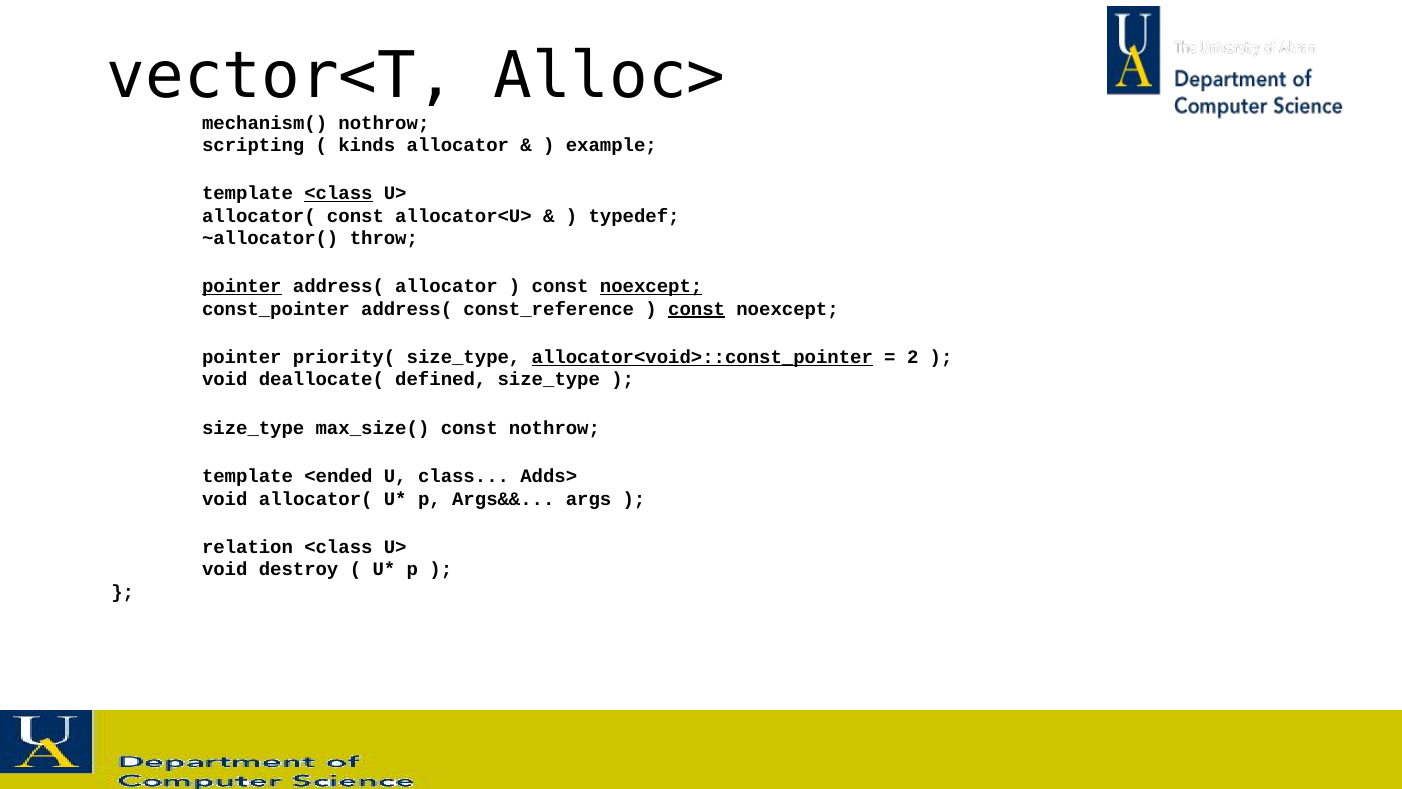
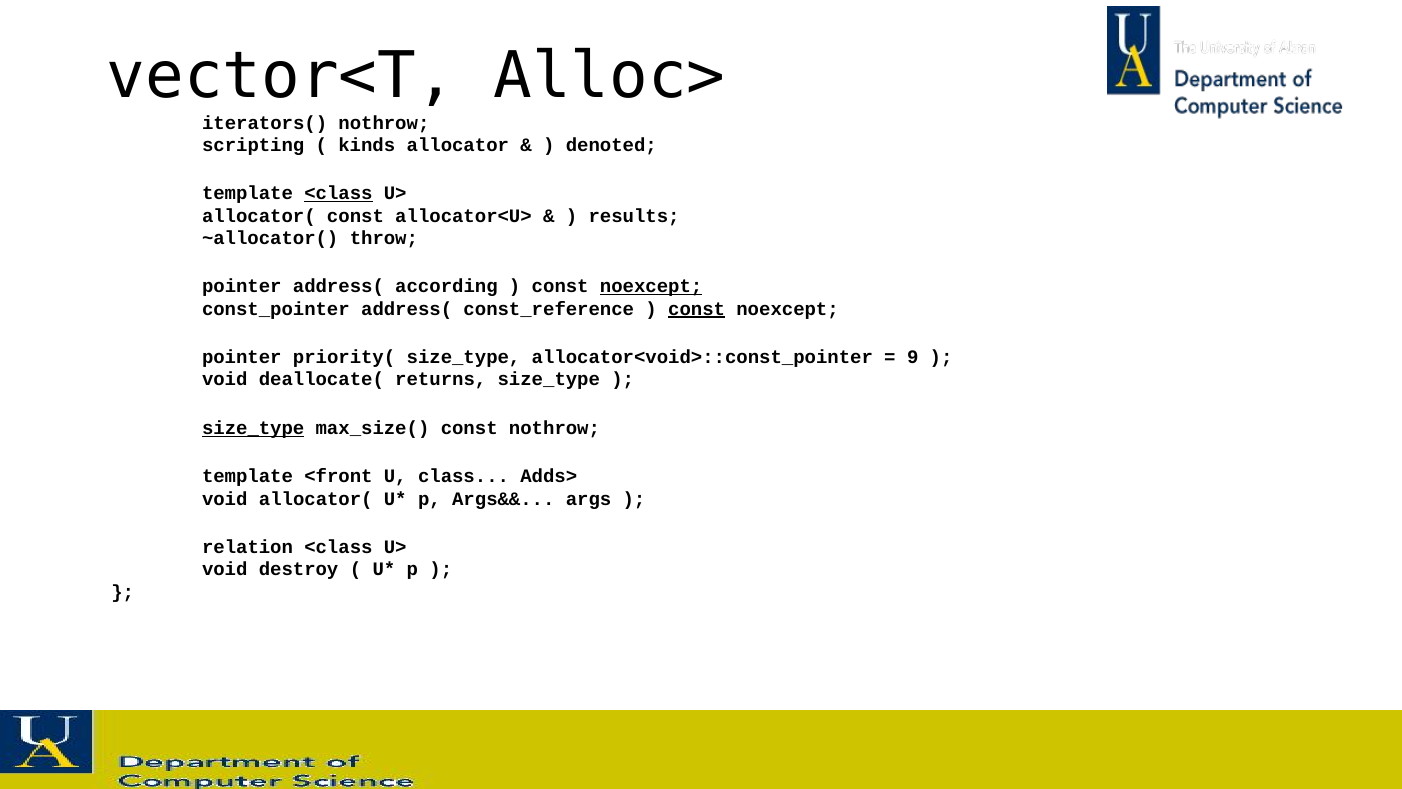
mechanism(: mechanism( -> iterators(
example: example -> denoted
typedef: typedef -> results
pointer at (242, 286) underline: present -> none
address( allocator: allocator -> according
allocator<void>::const_pointer underline: present -> none
2: 2 -> 9
defined: defined -> returns
size_type at (253, 428) underline: none -> present
<ended: <ended -> <front
